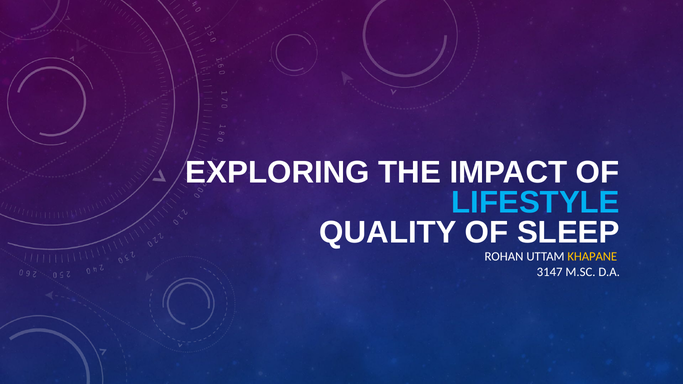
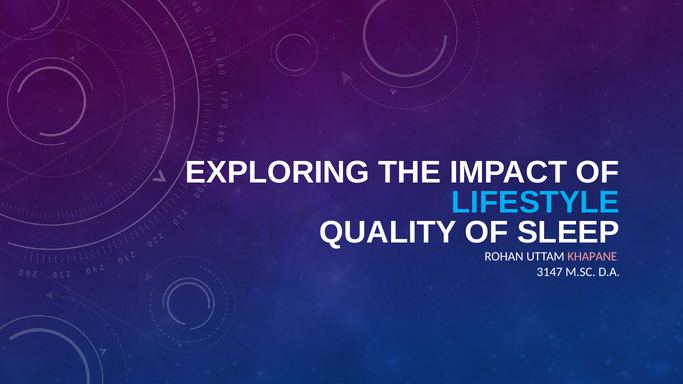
KHAPANE colour: yellow -> pink
